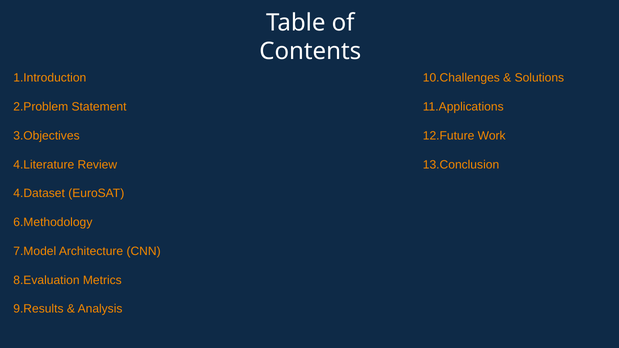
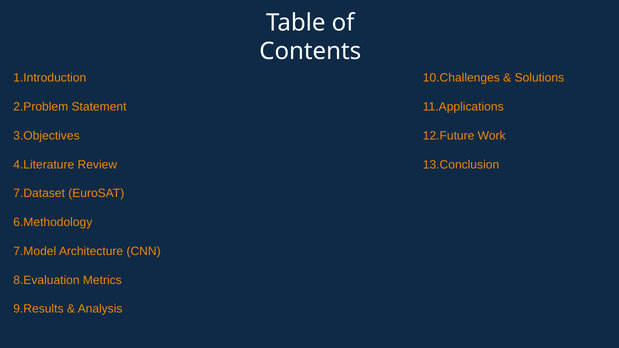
4.Dataset: 4.Dataset -> 7.Dataset
